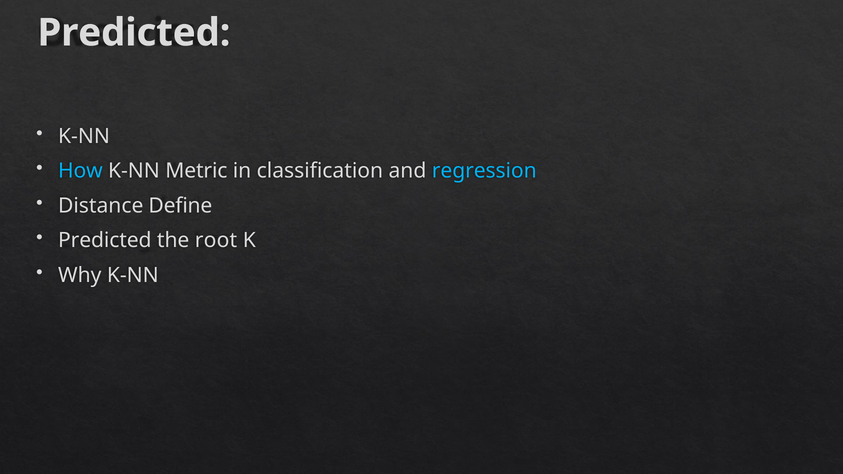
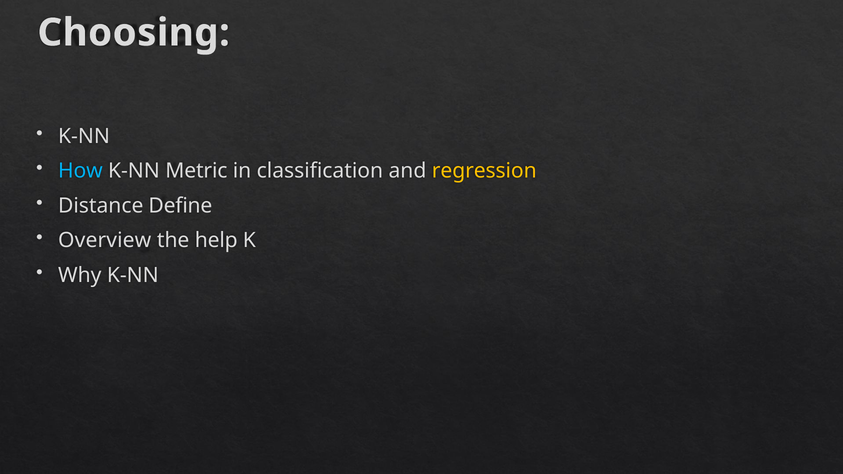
Predicted at (134, 33): Predicted -> Choosing
regression colour: light blue -> yellow
Predicted at (105, 241): Predicted -> Overview
root: root -> help
